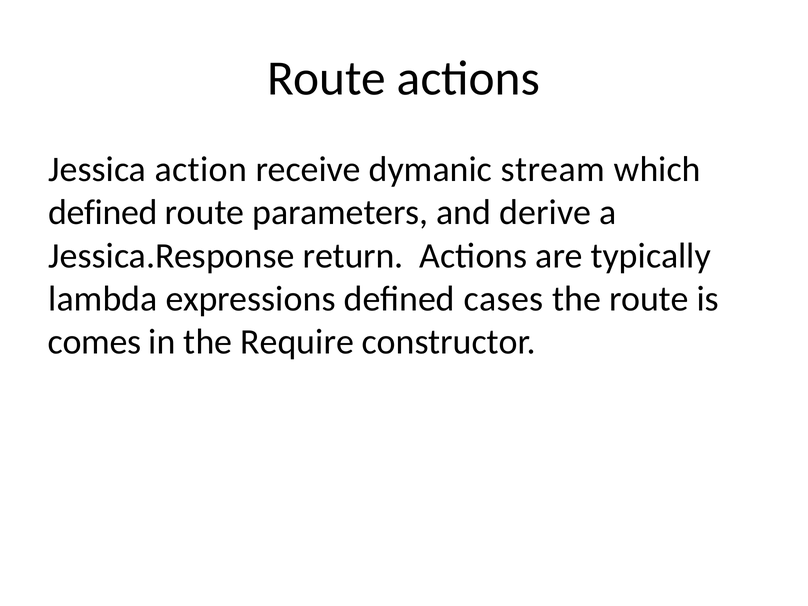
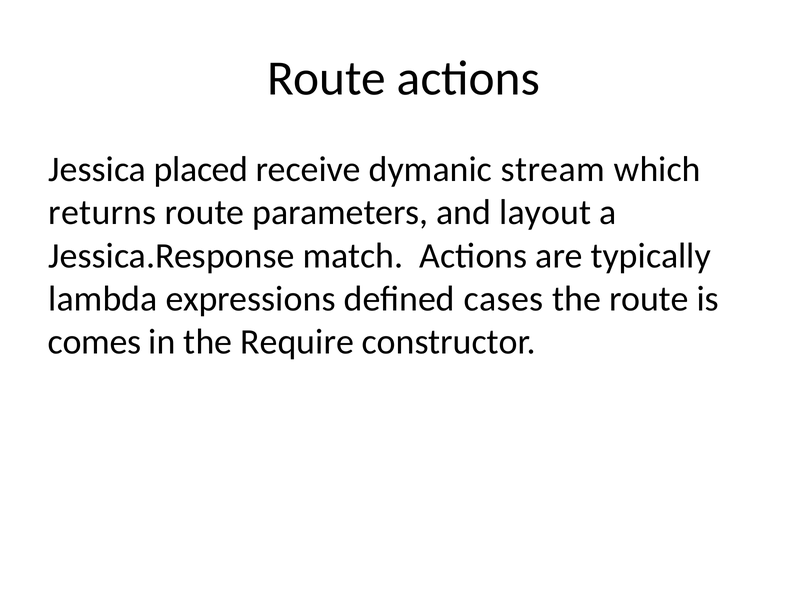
action: action -> placed
defined at (103, 213): defined -> returns
derive: derive -> layout
return: return -> match
